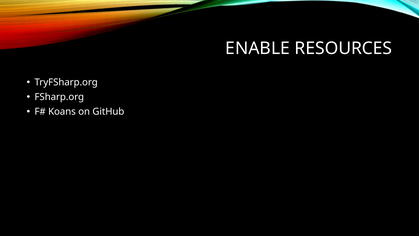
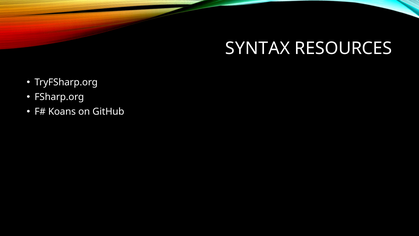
ENABLE: ENABLE -> SYNTAX
